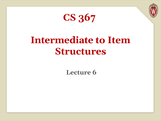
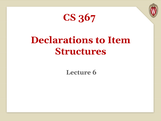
Intermediate: Intermediate -> Declarations
